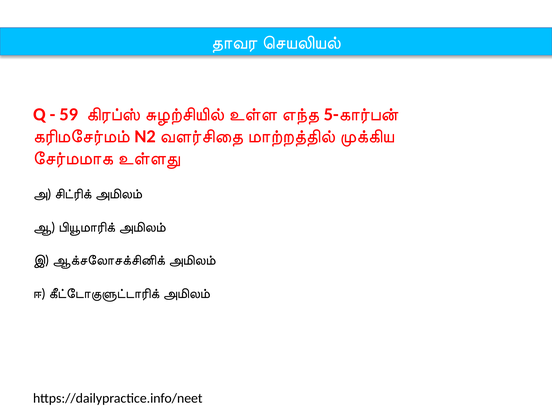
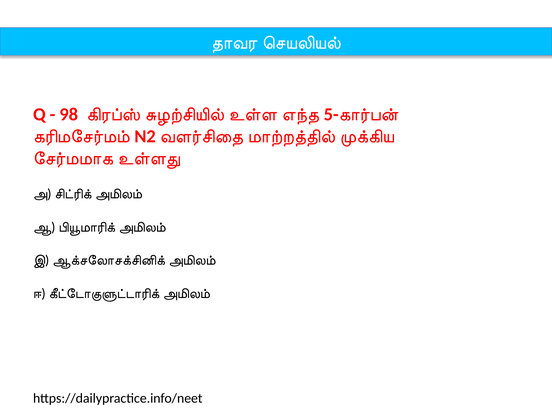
59: 59 -> 98
